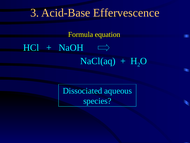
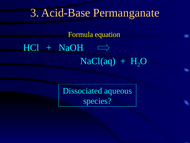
Effervescence: Effervescence -> Permanganate
